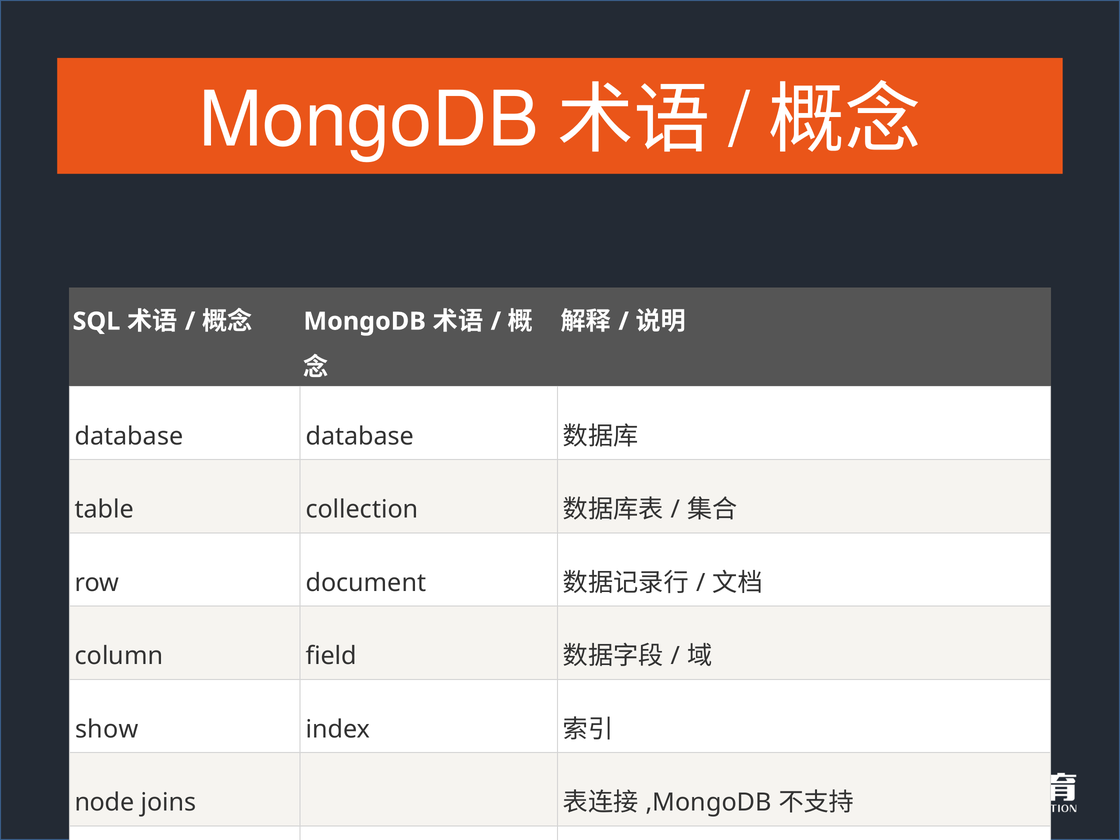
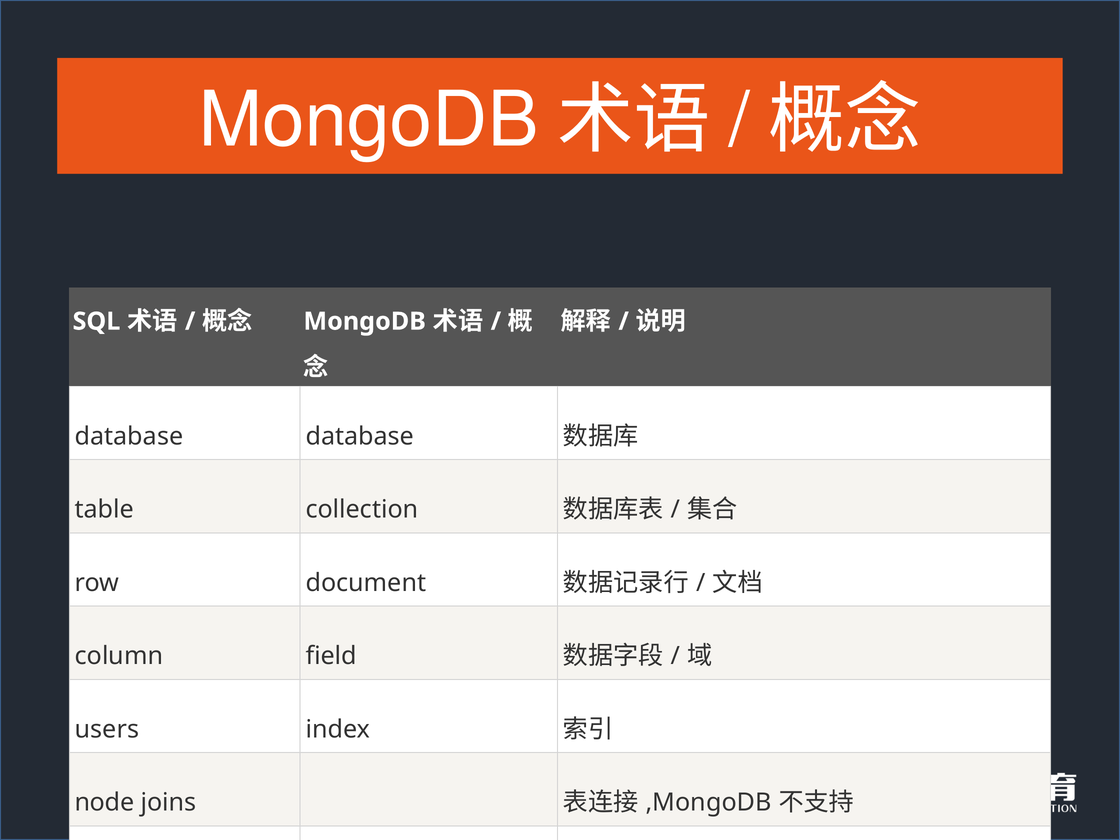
show: show -> users
